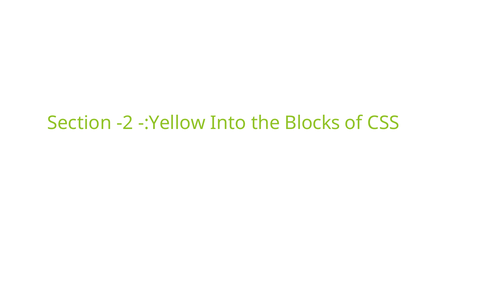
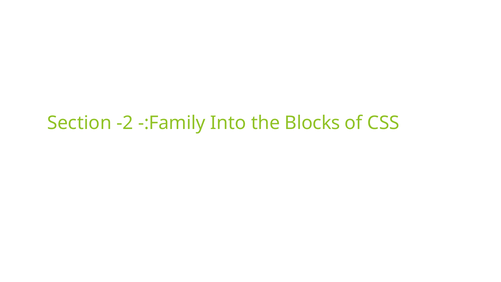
-:Yellow: -:Yellow -> -:Family
